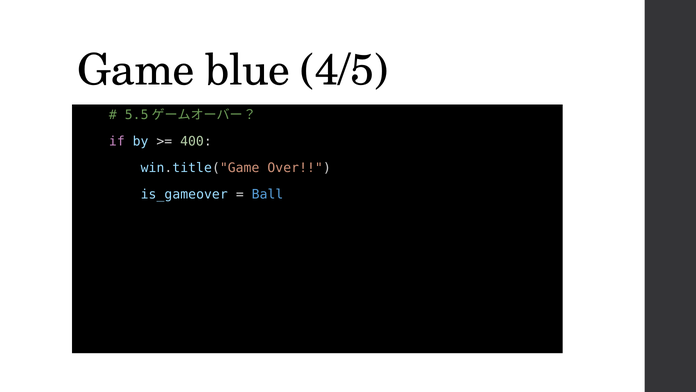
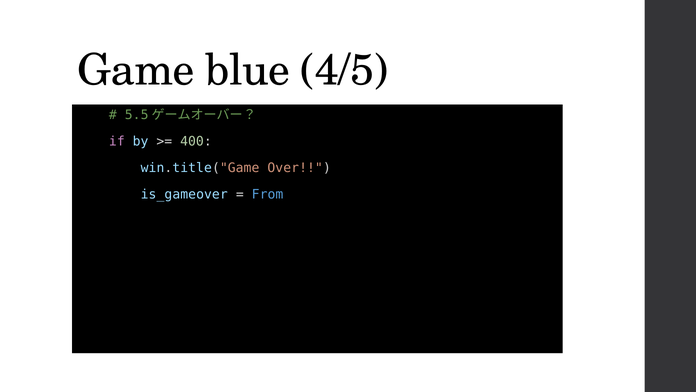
Ball: Ball -> From
